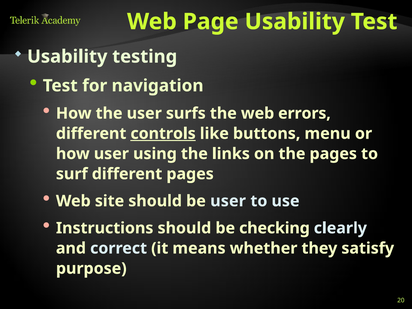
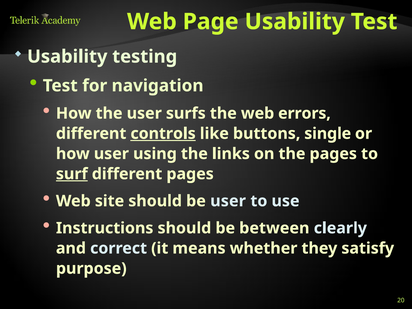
menu: menu -> single
surf underline: none -> present
checking: checking -> between
